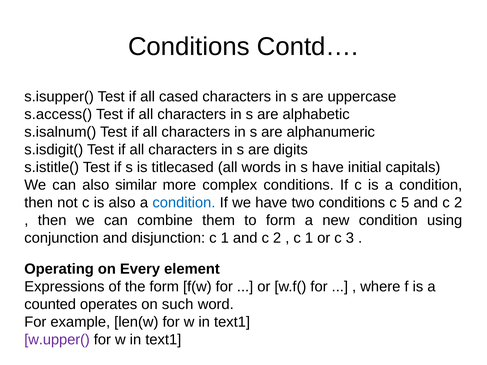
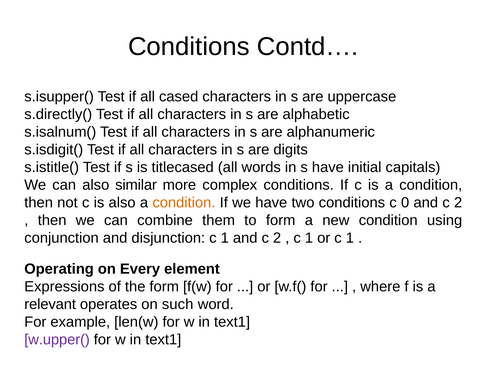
s.access(: s.access( -> s.directly(
condition at (184, 203) colour: blue -> orange
5: 5 -> 0
or c 3: 3 -> 1
counted: counted -> relevant
